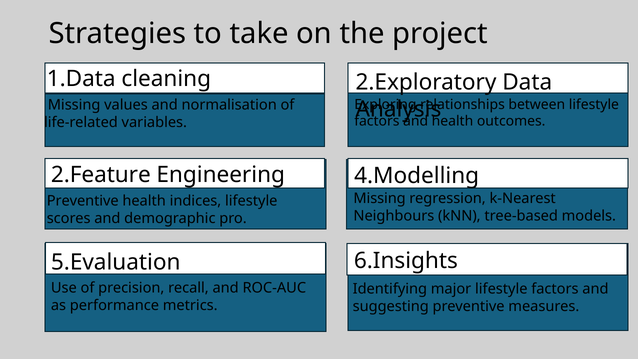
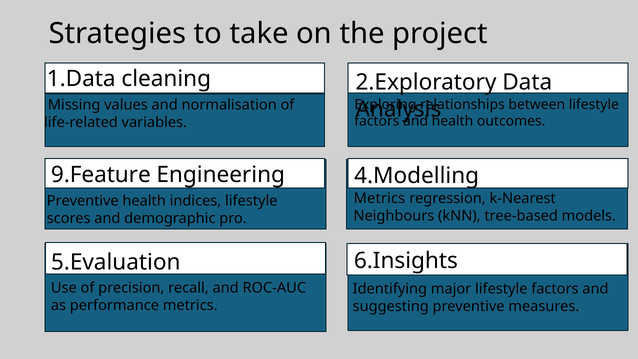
2.Feature: 2.Feature -> 9.Feature
Missing at (380, 198): Missing -> Metrics
